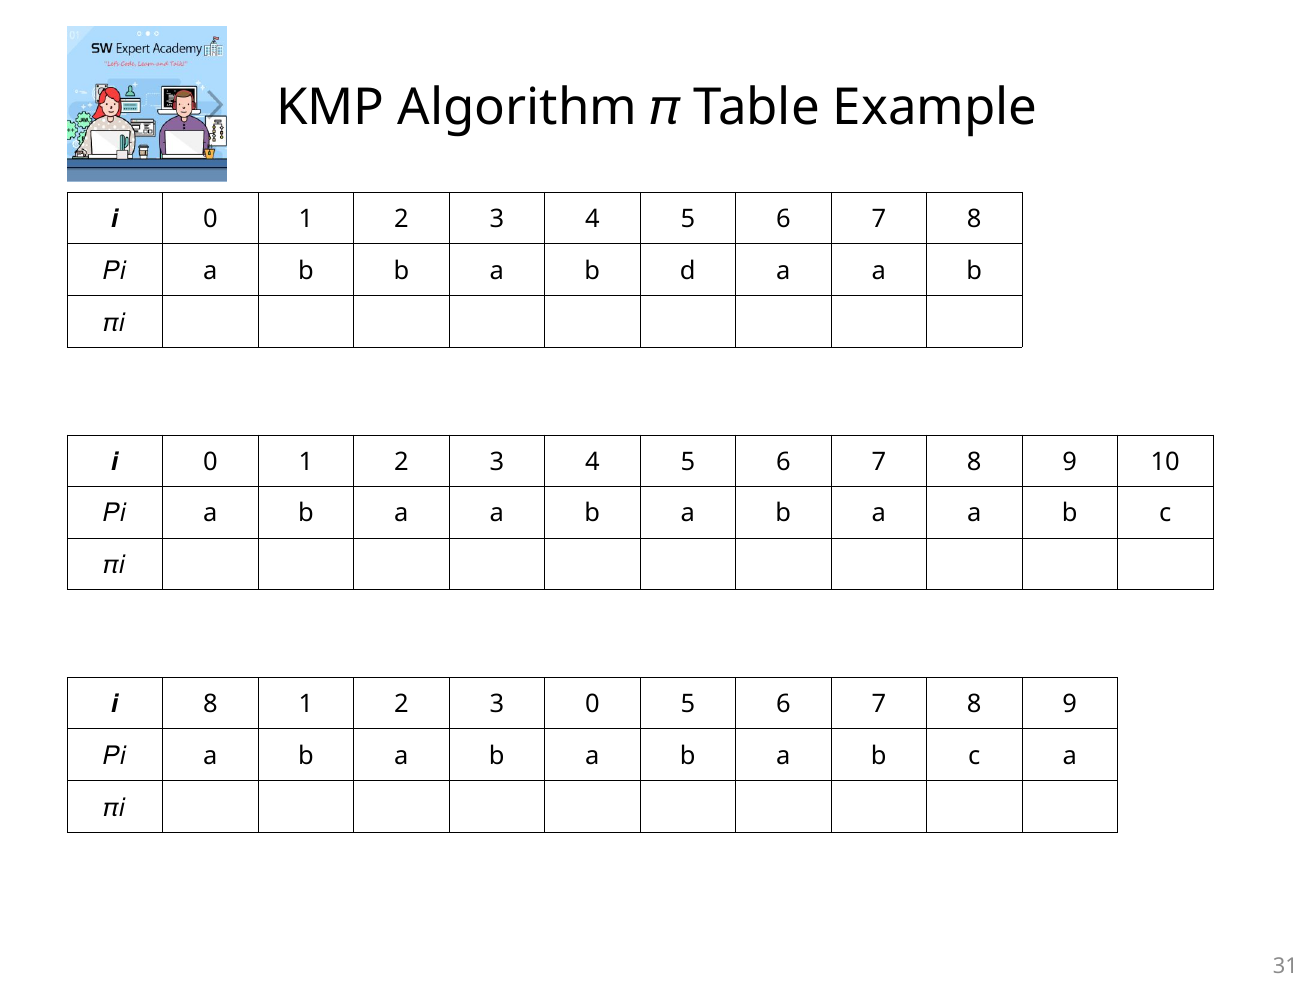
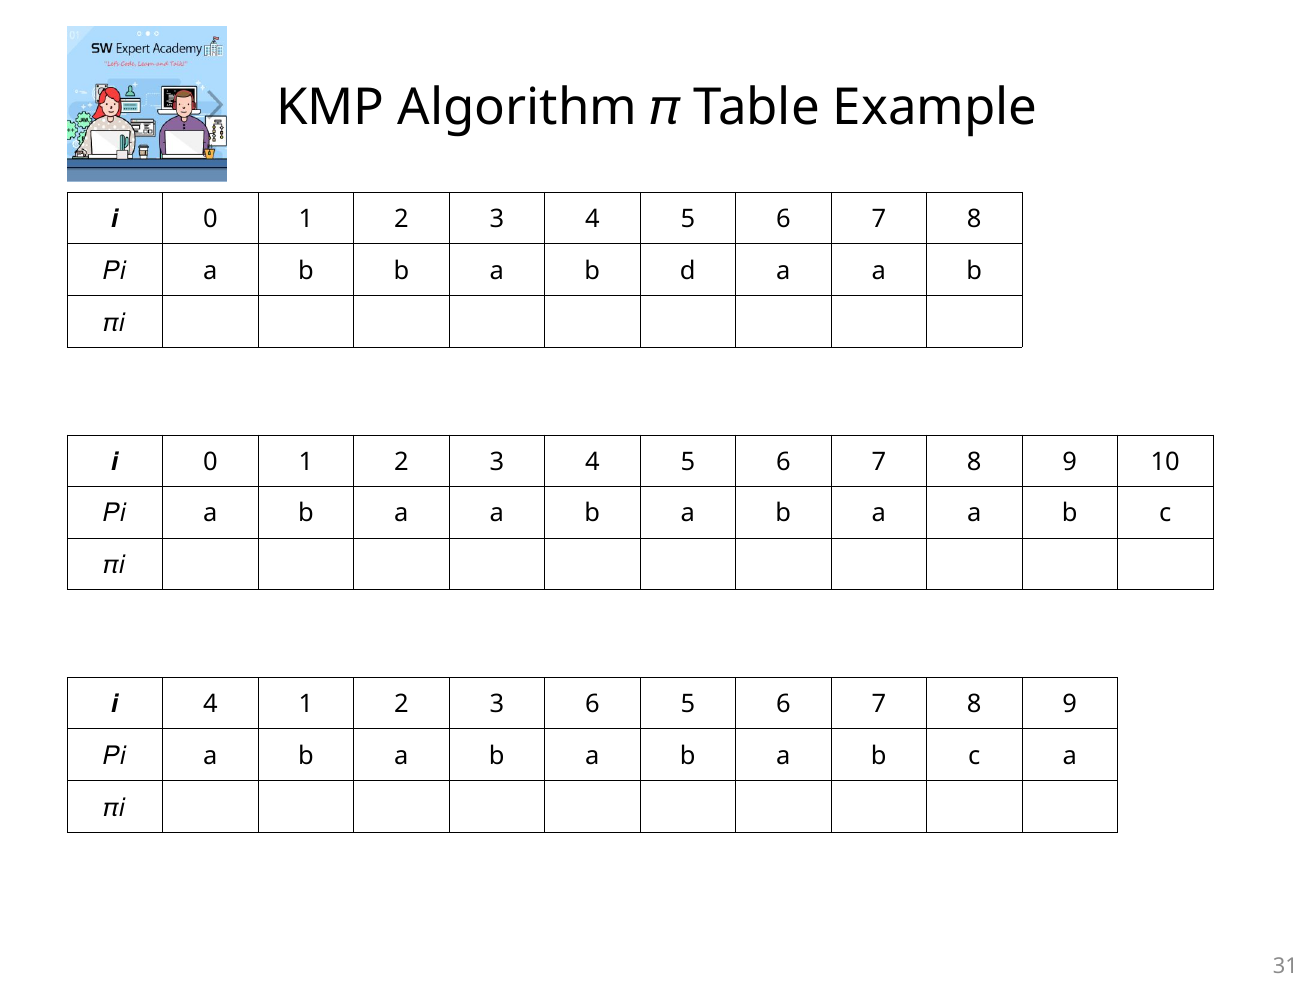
𝒊 8: 8 -> 4
3 0: 0 -> 6
